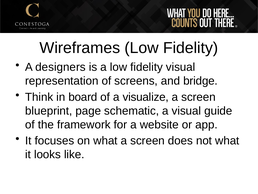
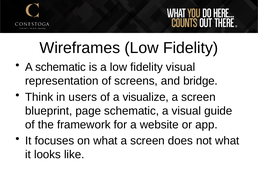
A designers: designers -> schematic
board: board -> users
